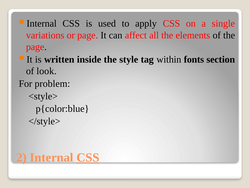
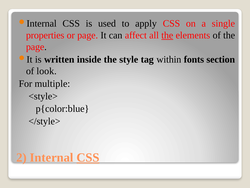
variations: variations -> properties
the at (167, 35) underline: none -> present
problem: problem -> multiple
